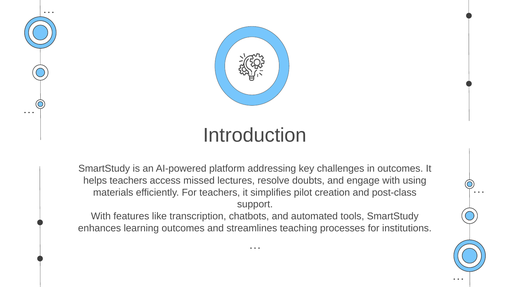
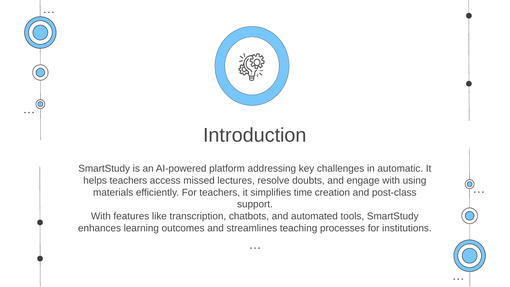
in outcomes: outcomes -> automatic
pilot: pilot -> time
